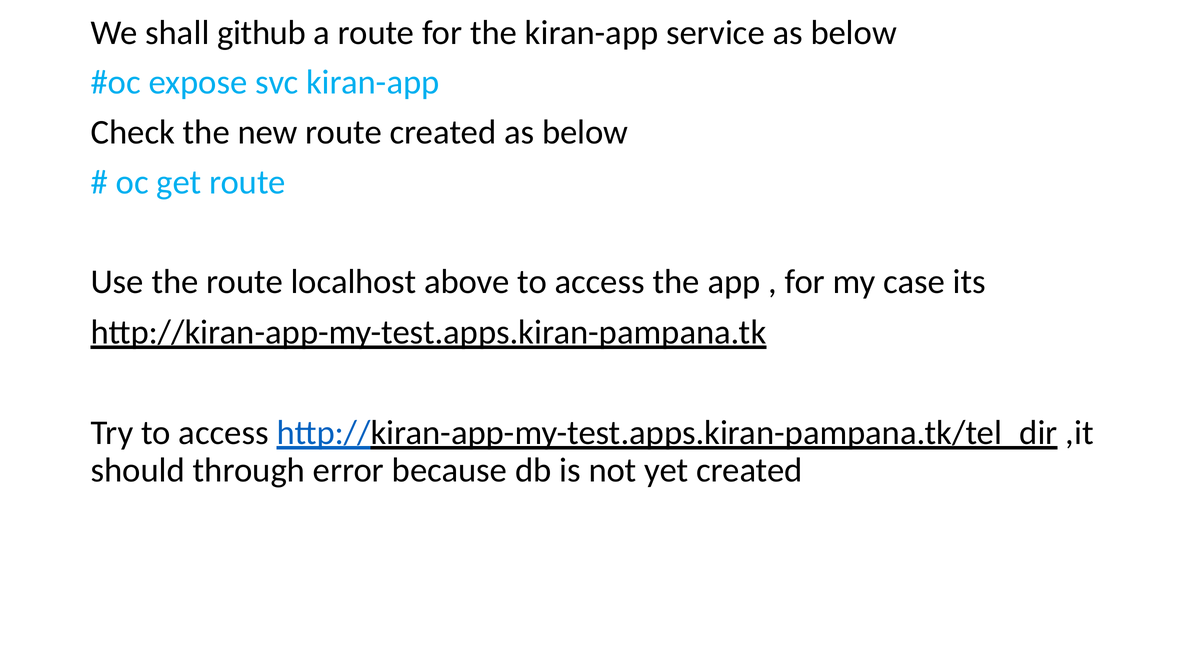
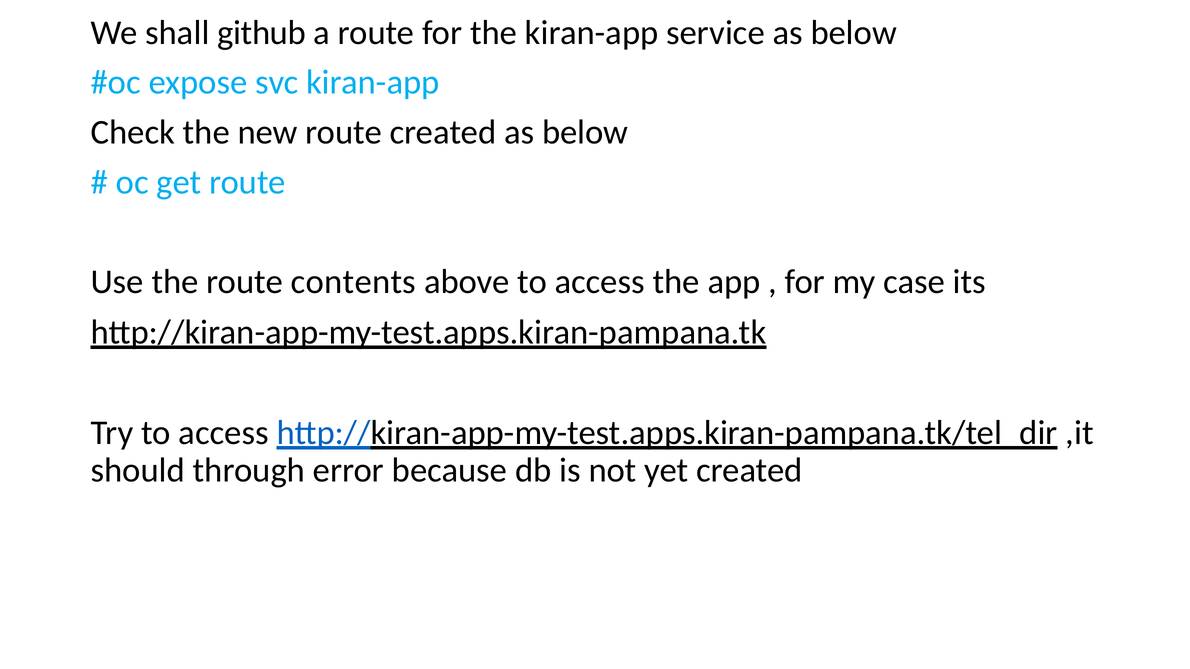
localhost: localhost -> contents
